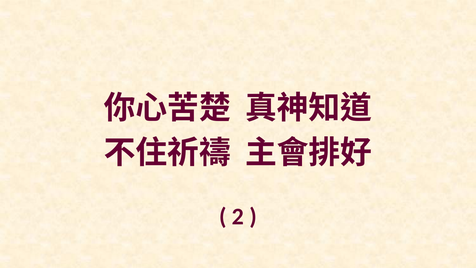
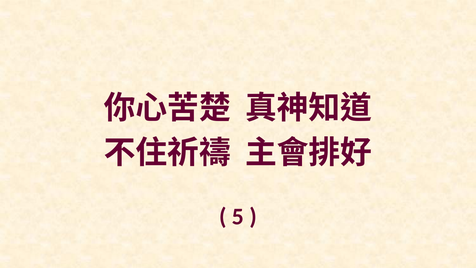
2: 2 -> 5
